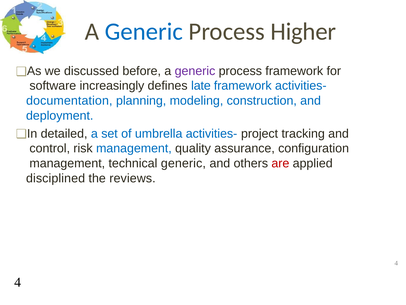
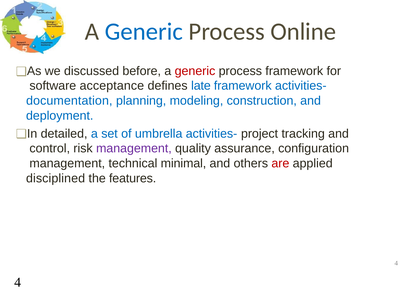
Higher: Higher -> Online
generic at (195, 71) colour: purple -> red
increasingly: increasingly -> acceptance
management at (134, 148) colour: blue -> purple
technical generic: generic -> minimal
reviews: reviews -> features
